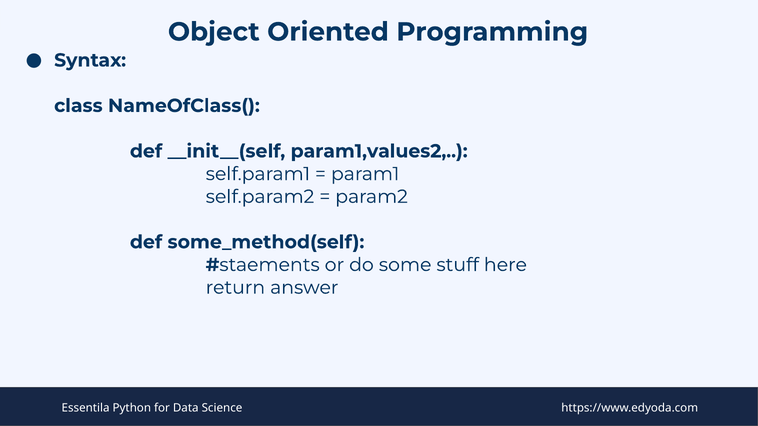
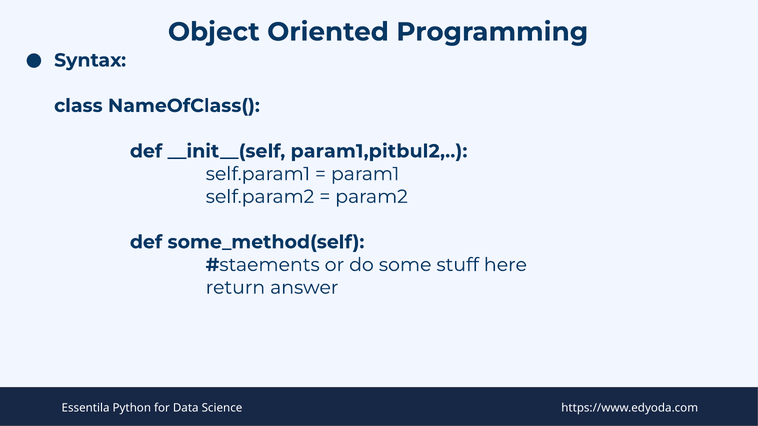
param1,values2: param1,values2 -> param1,pitbul2
